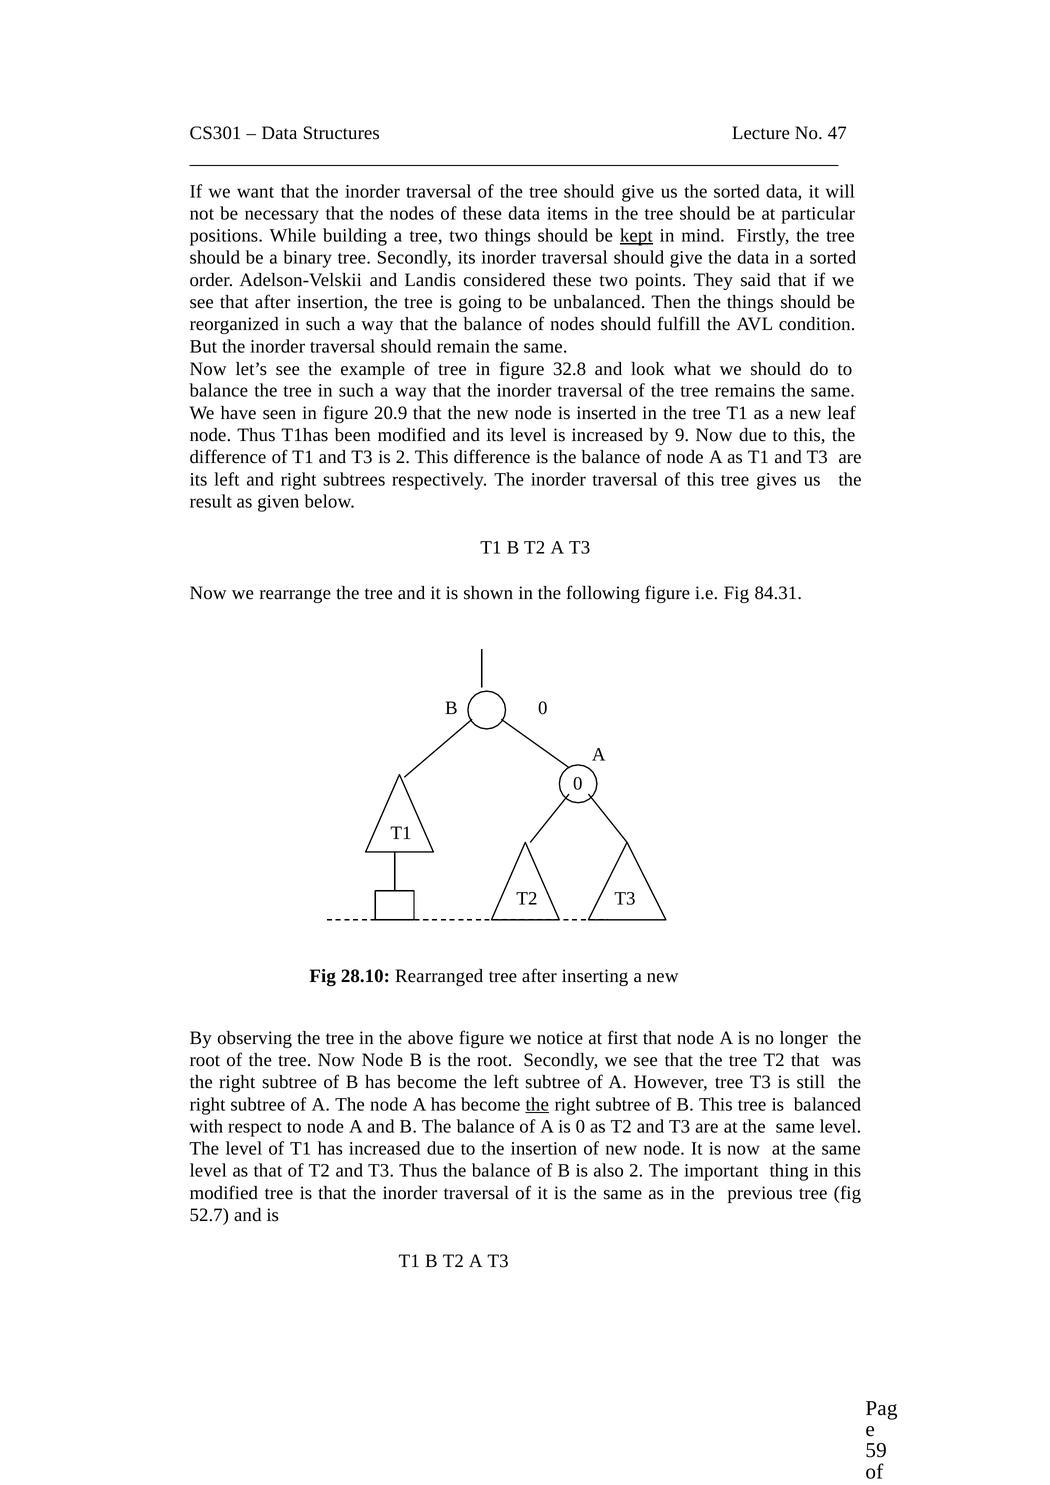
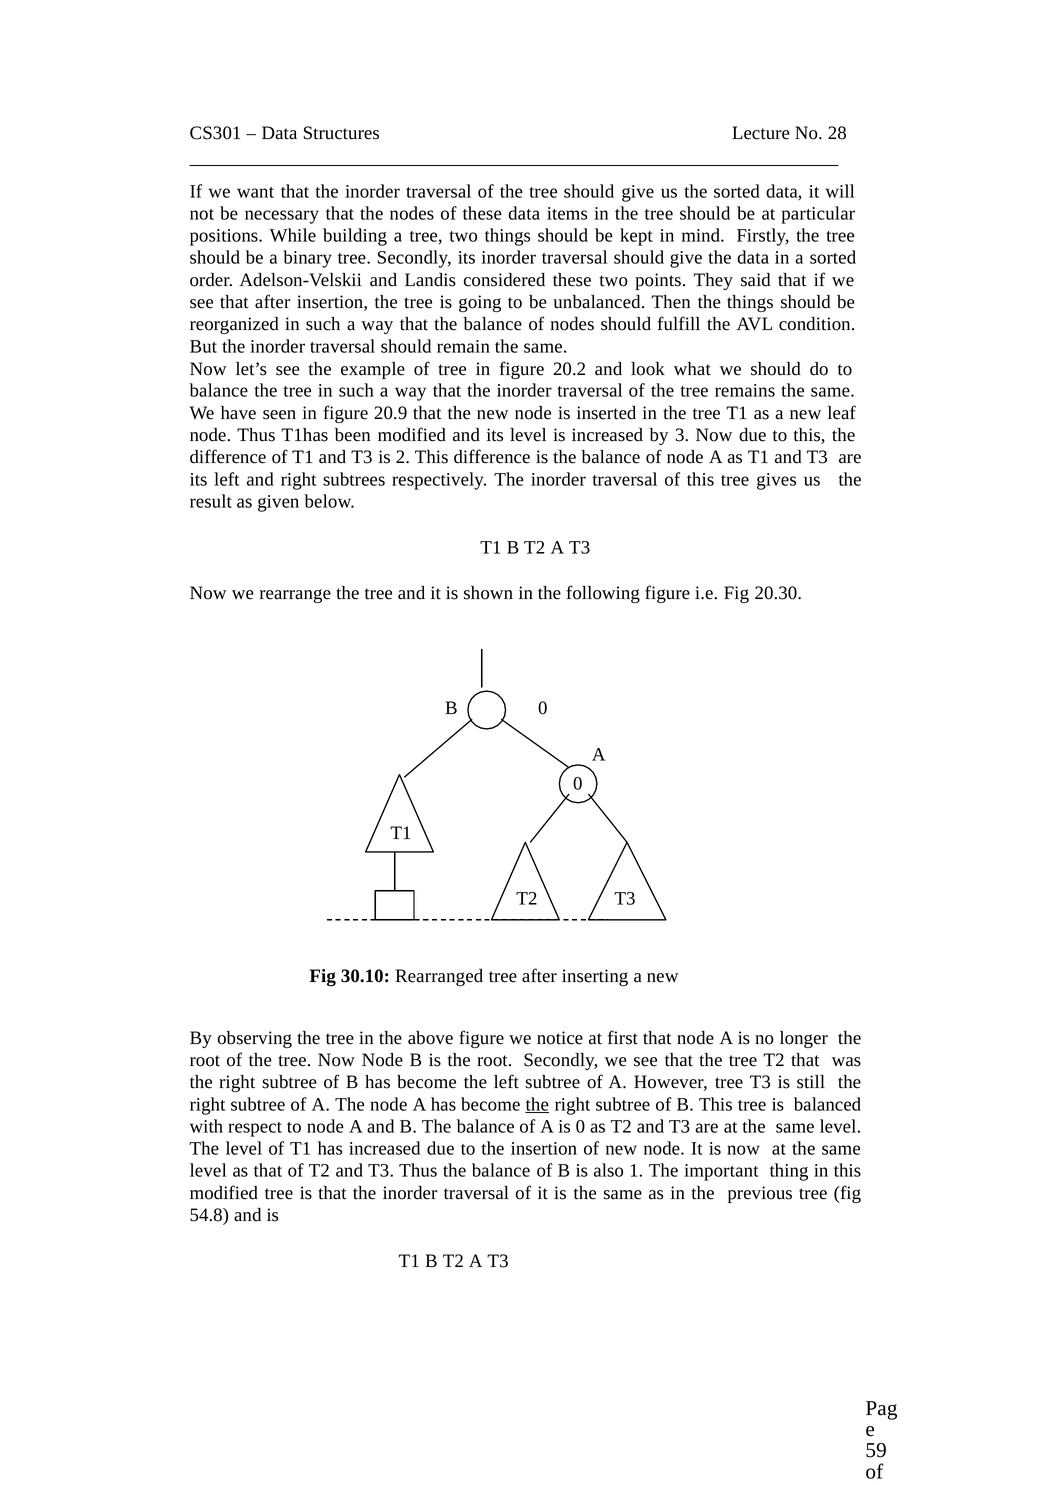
47: 47 -> 28
kept underline: present -> none
32.8: 32.8 -> 20.2
9: 9 -> 3
84.31: 84.31 -> 20.30
28.10: 28.10 -> 30.10
also 2: 2 -> 1
52.7: 52.7 -> 54.8
